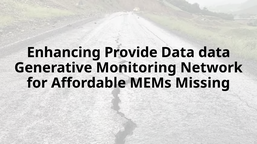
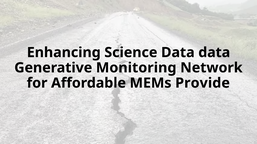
Provide: Provide -> Science
Missing: Missing -> Provide
